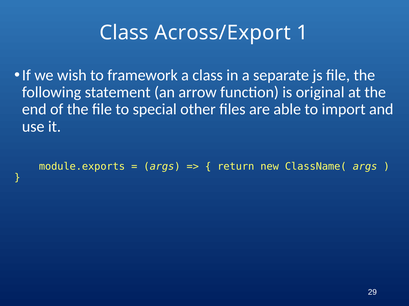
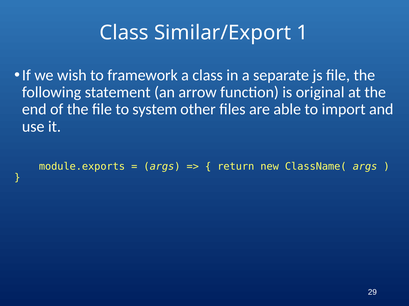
Across/Export: Across/Export -> Similar/Export
special: special -> system
